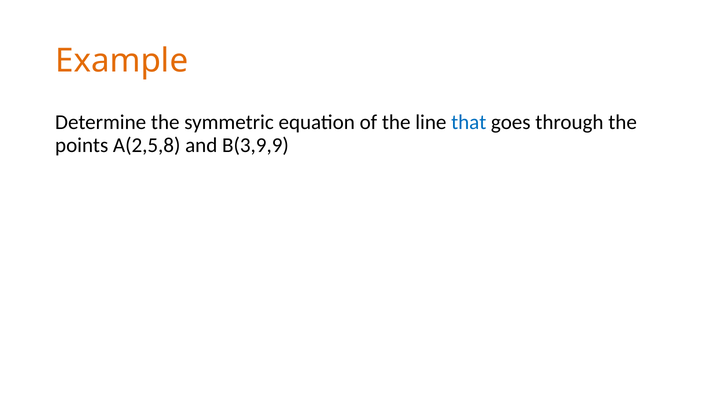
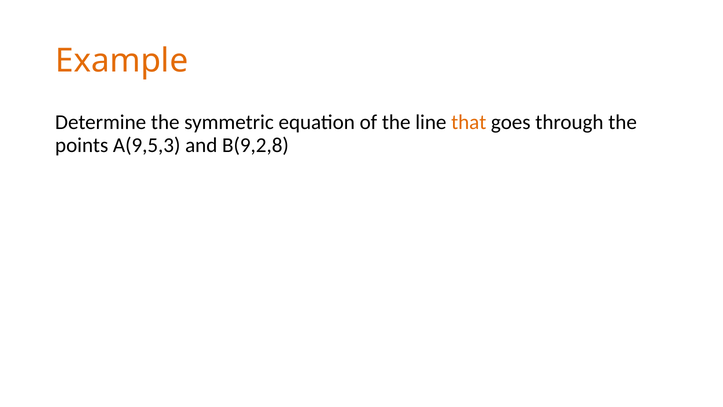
that colour: blue -> orange
A(2,5,8: A(2,5,8 -> A(9,5,3
B(3,9,9: B(3,9,9 -> B(9,2,8
